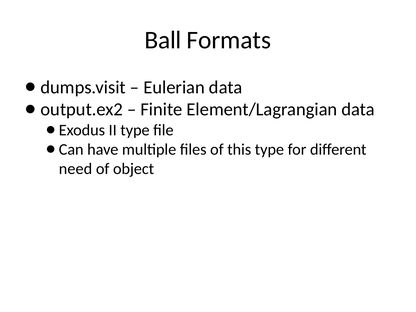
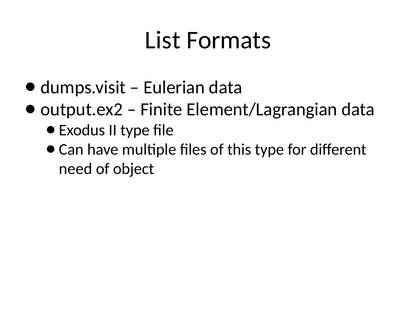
Ball: Ball -> List
